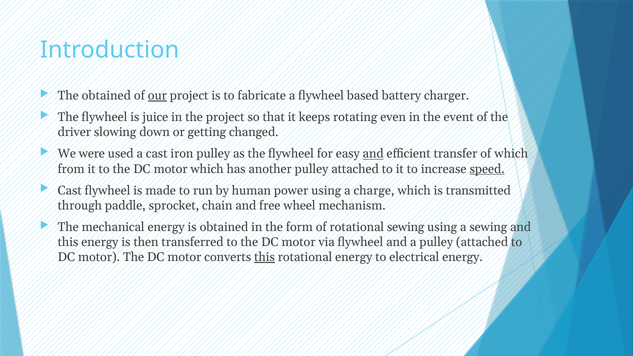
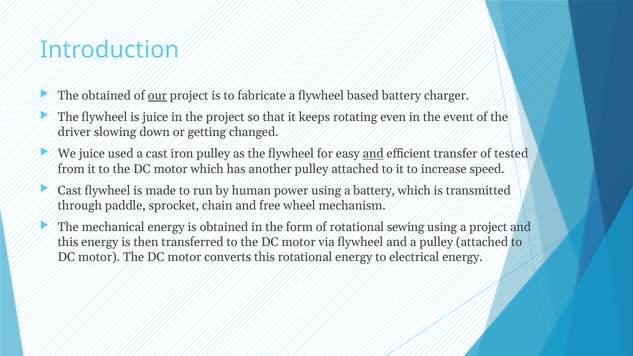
We were: were -> juice
of which: which -> tested
speed underline: present -> none
a charge: charge -> battery
a sewing: sewing -> project
this at (265, 257) underline: present -> none
